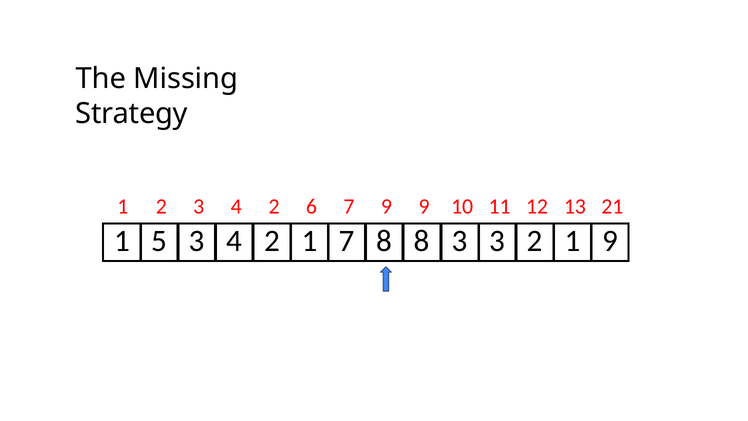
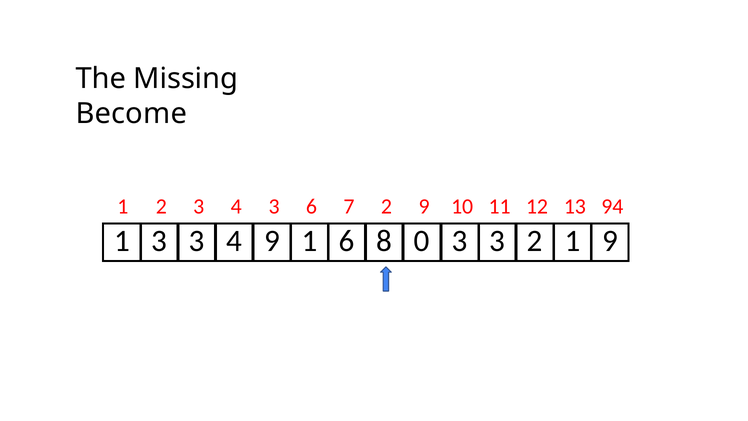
Strategy: Strategy -> Become
2 3 4 2: 2 -> 3
7 9: 9 -> 2
21: 21 -> 94
1 5: 5 -> 3
2 at (272, 241): 2 -> 9
1 7: 7 -> 6
8 8: 8 -> 0
